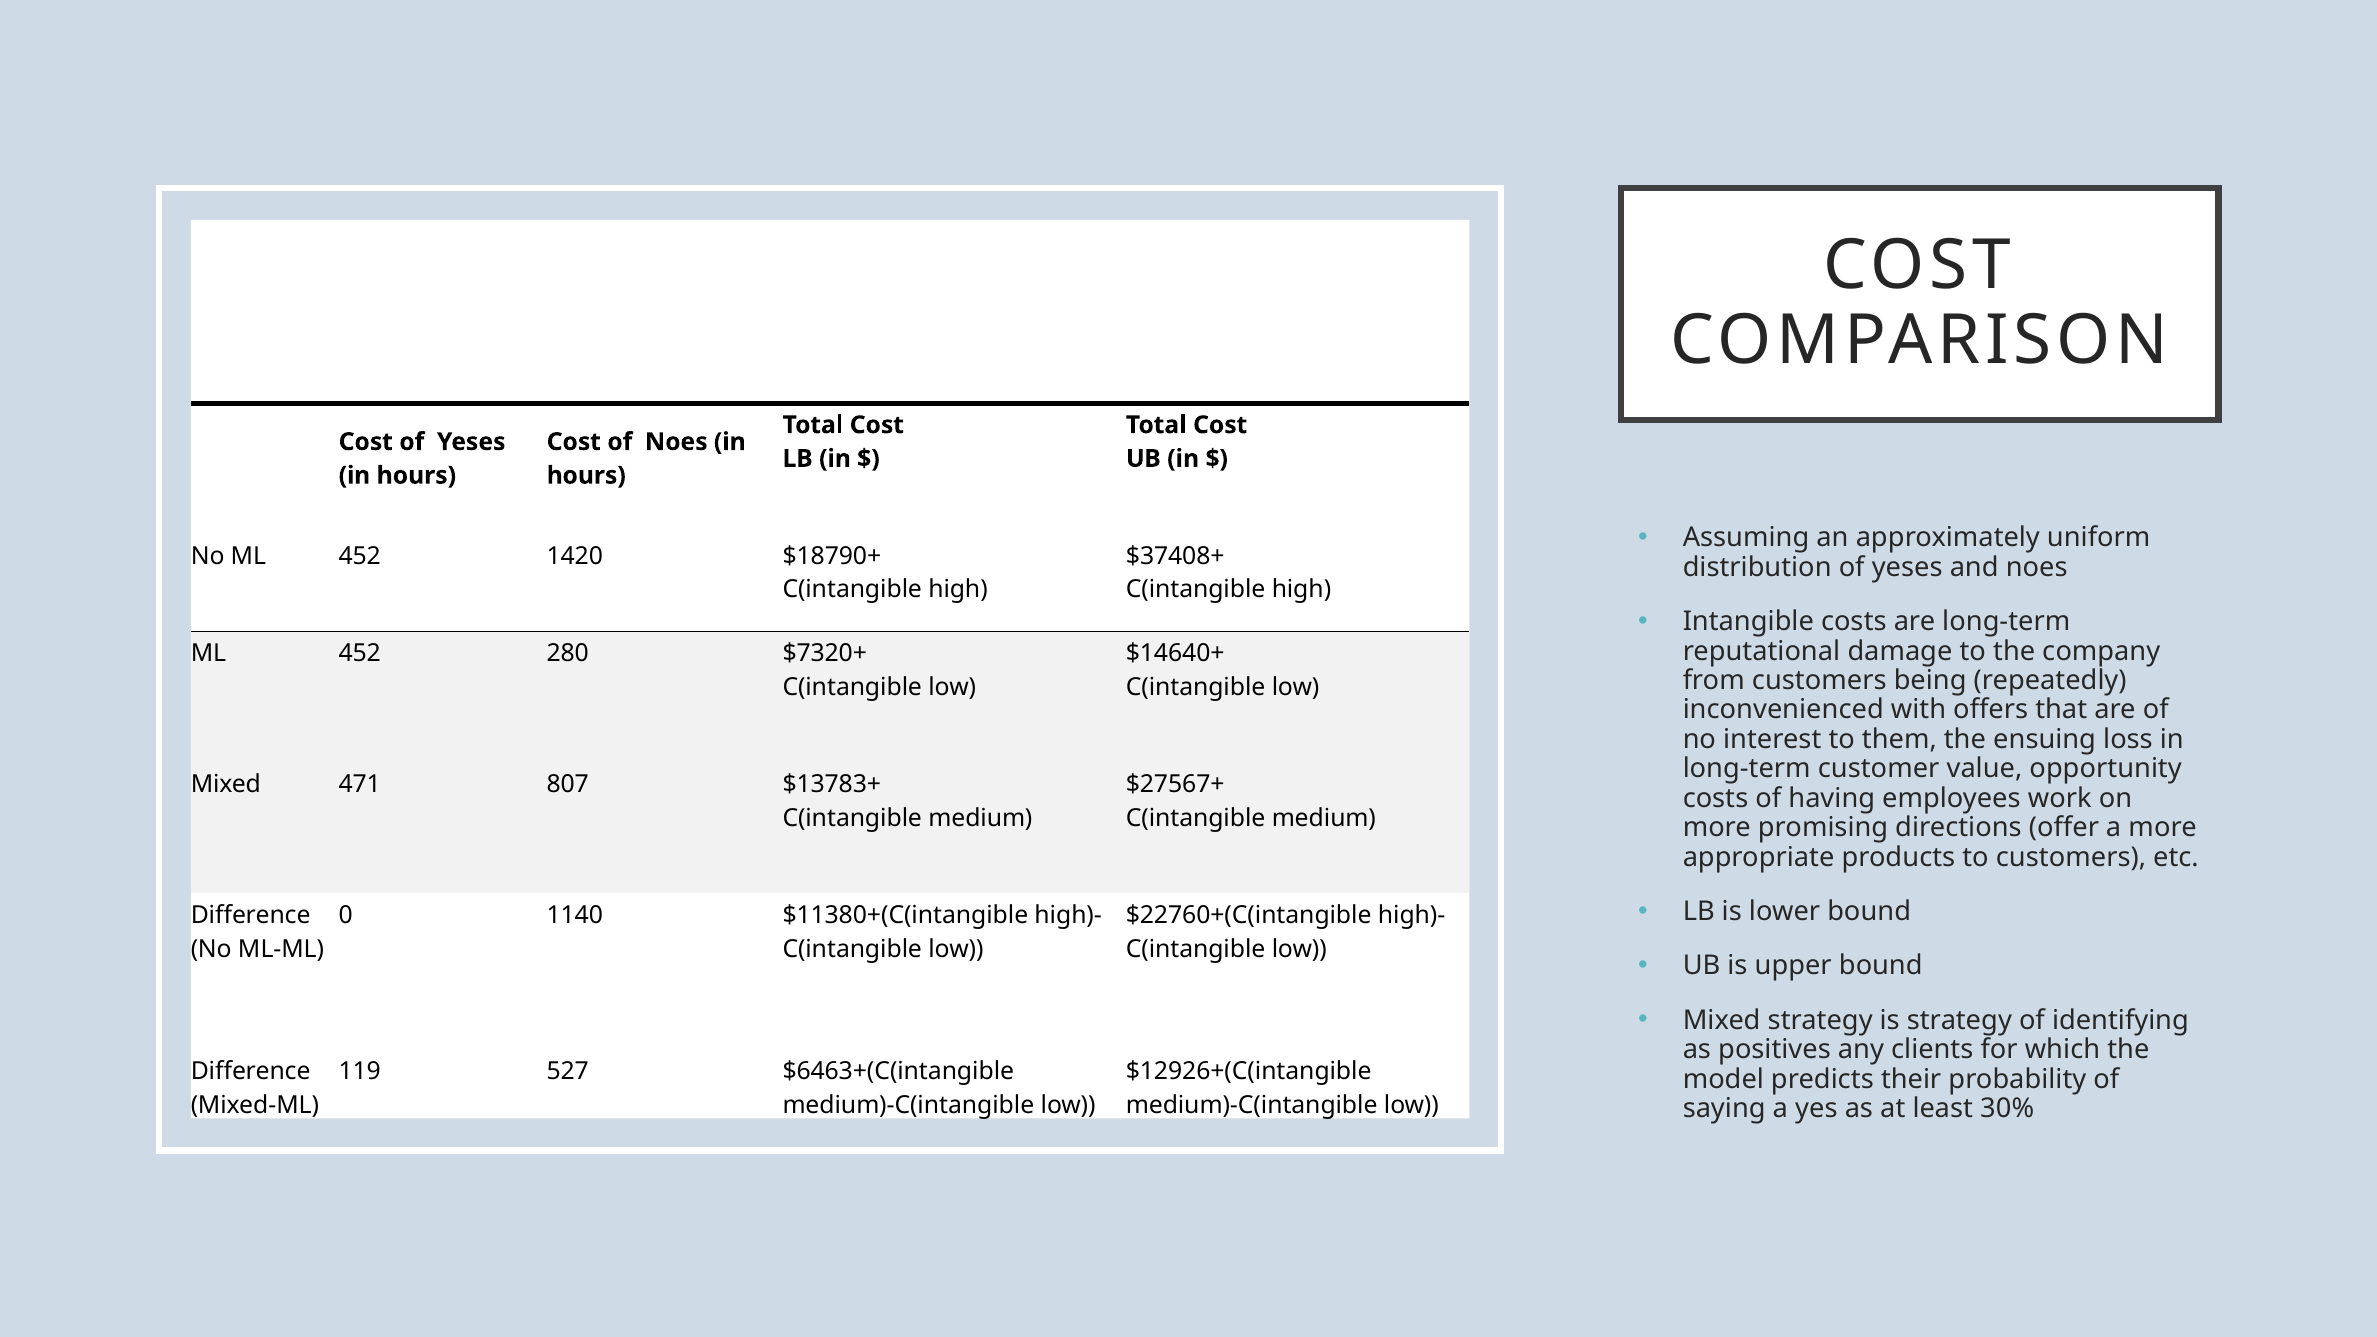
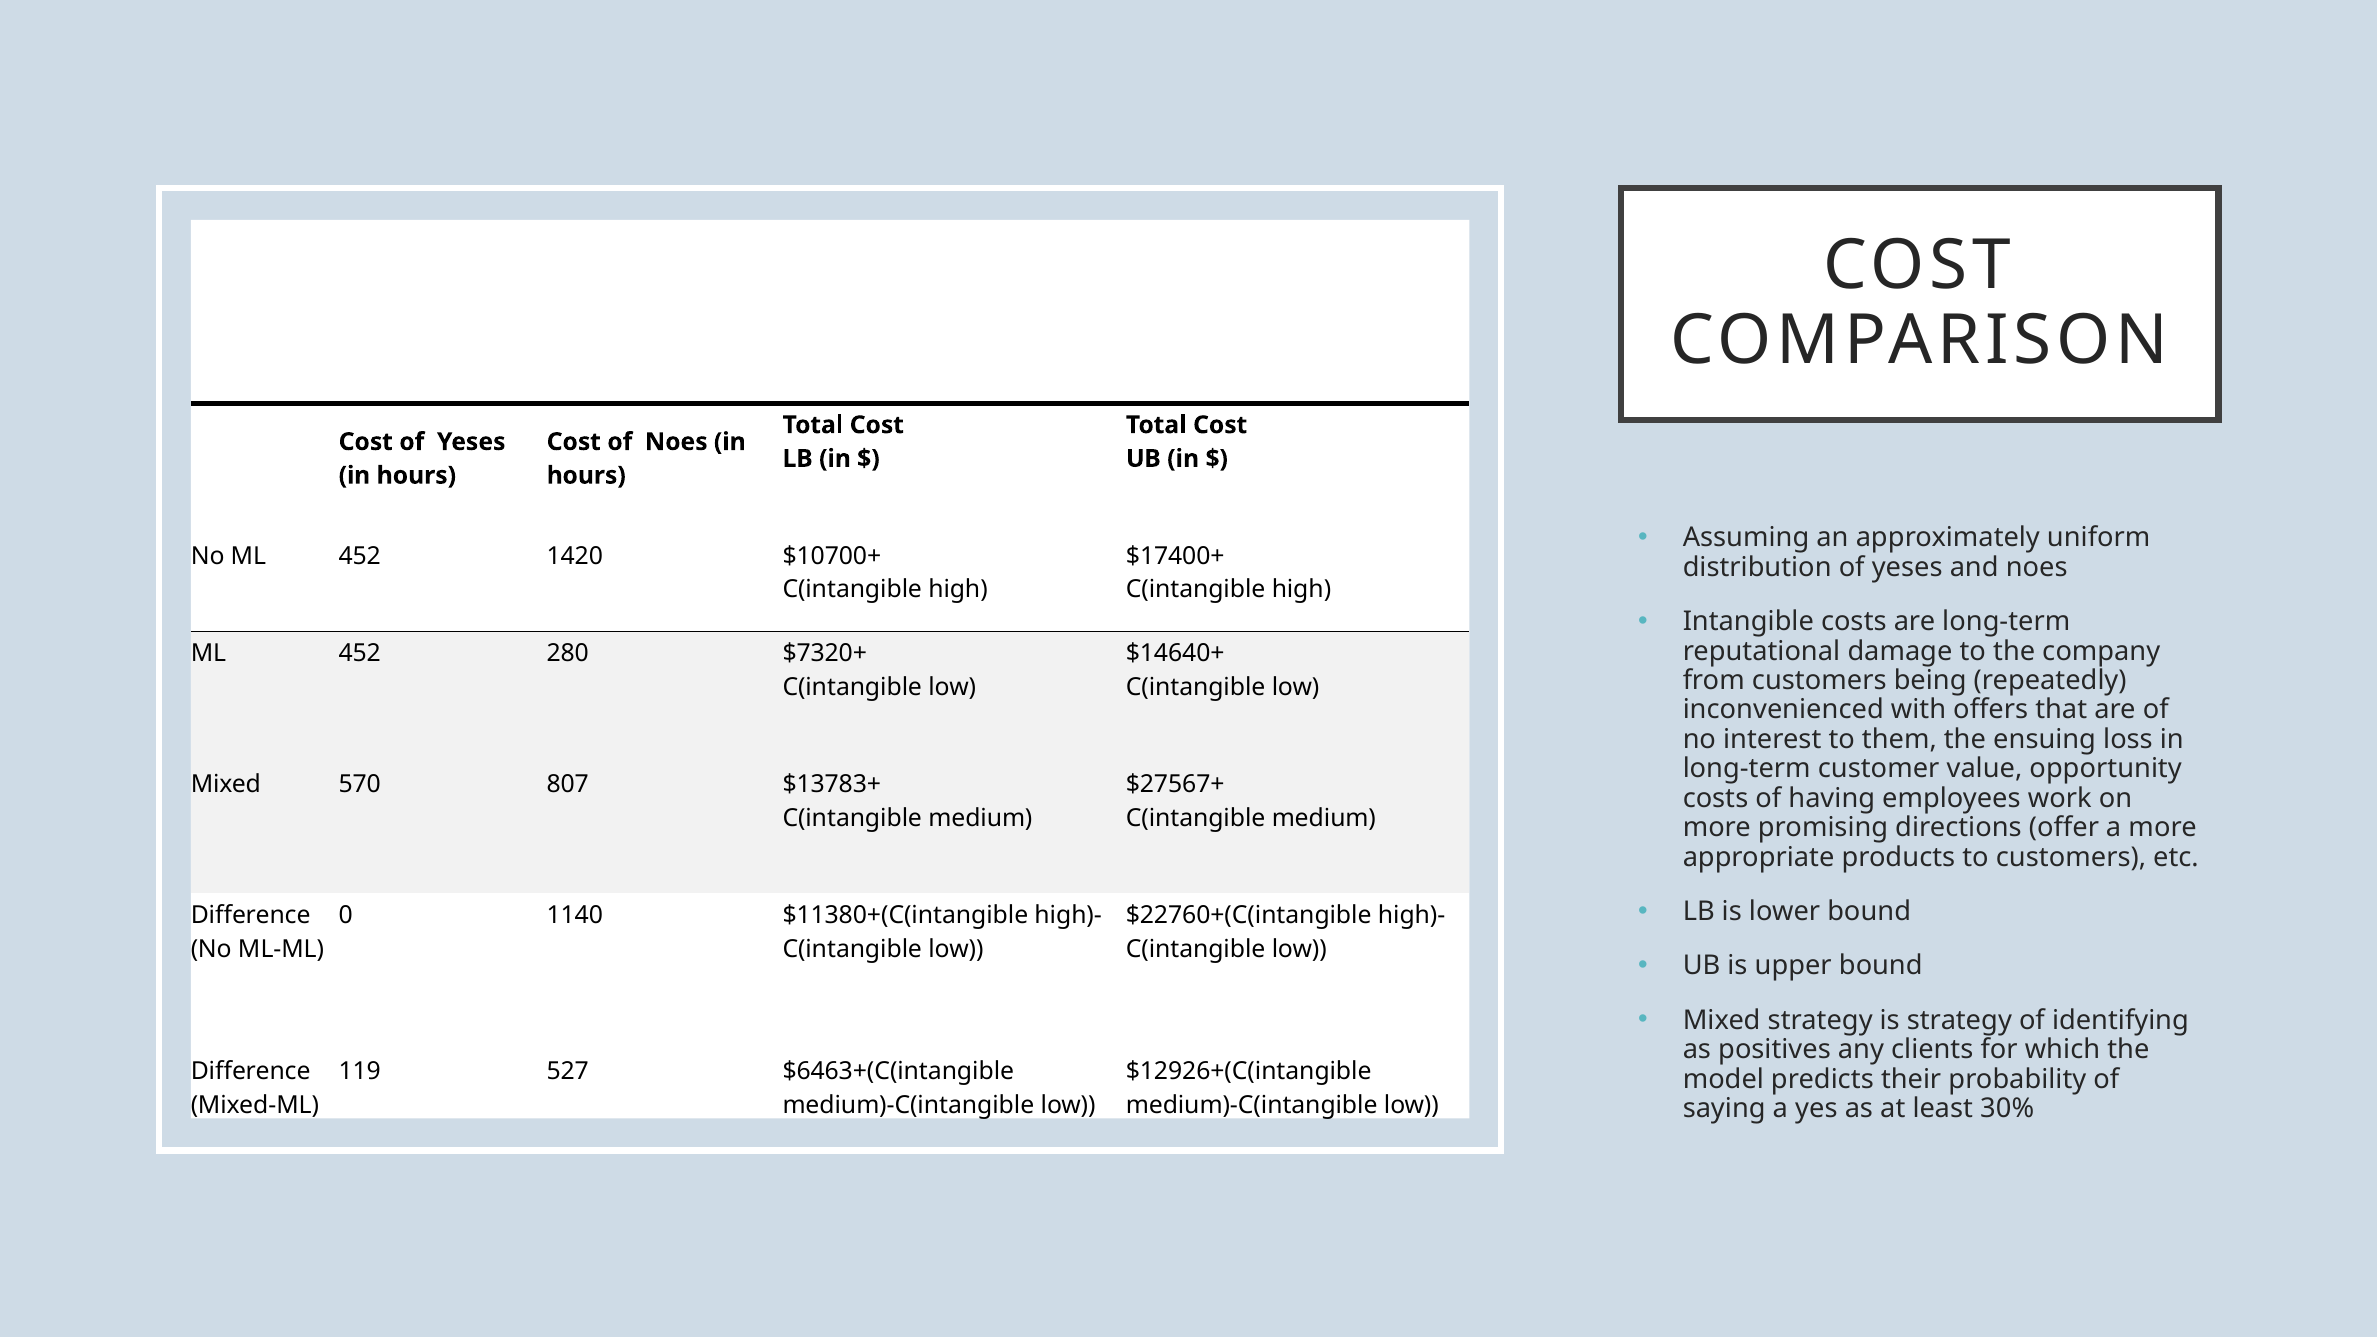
$18790+: $18790+ -> $10700+
$37408+: $37408+ -> $17400+
471: 471 -> 570
